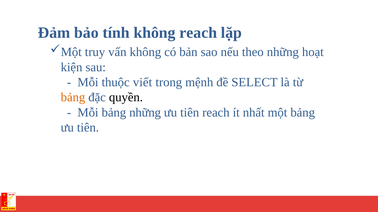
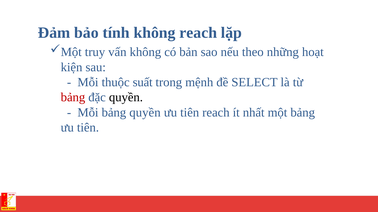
viết: viết -> suất
bảng at (73, 98) colour: orange -> red
bảng những: những -> quyền
